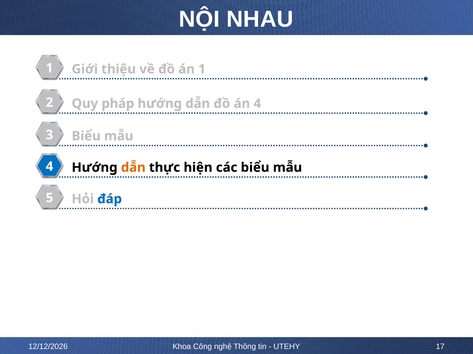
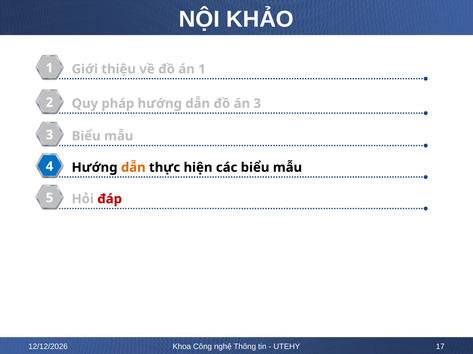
NHAU: NHAU -> KHẢO
án 4: 4 -> 3
đáp colour: blue -> red
